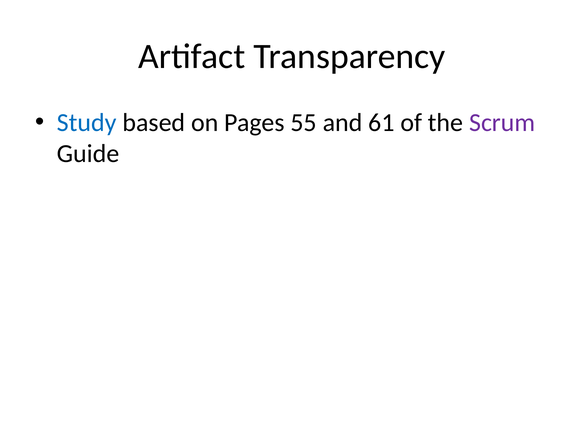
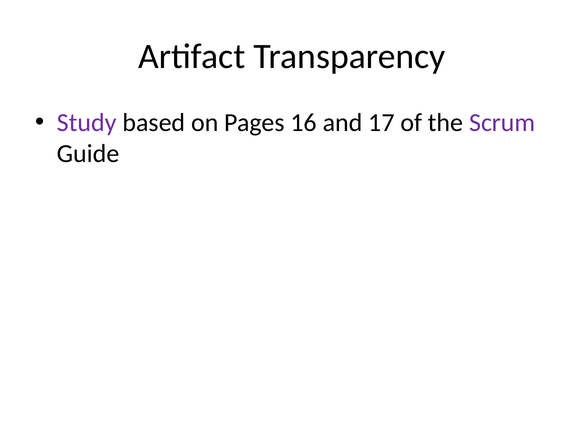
Study colour: blue -> purple
55: 55 -> 16
61: 61 -> 17
